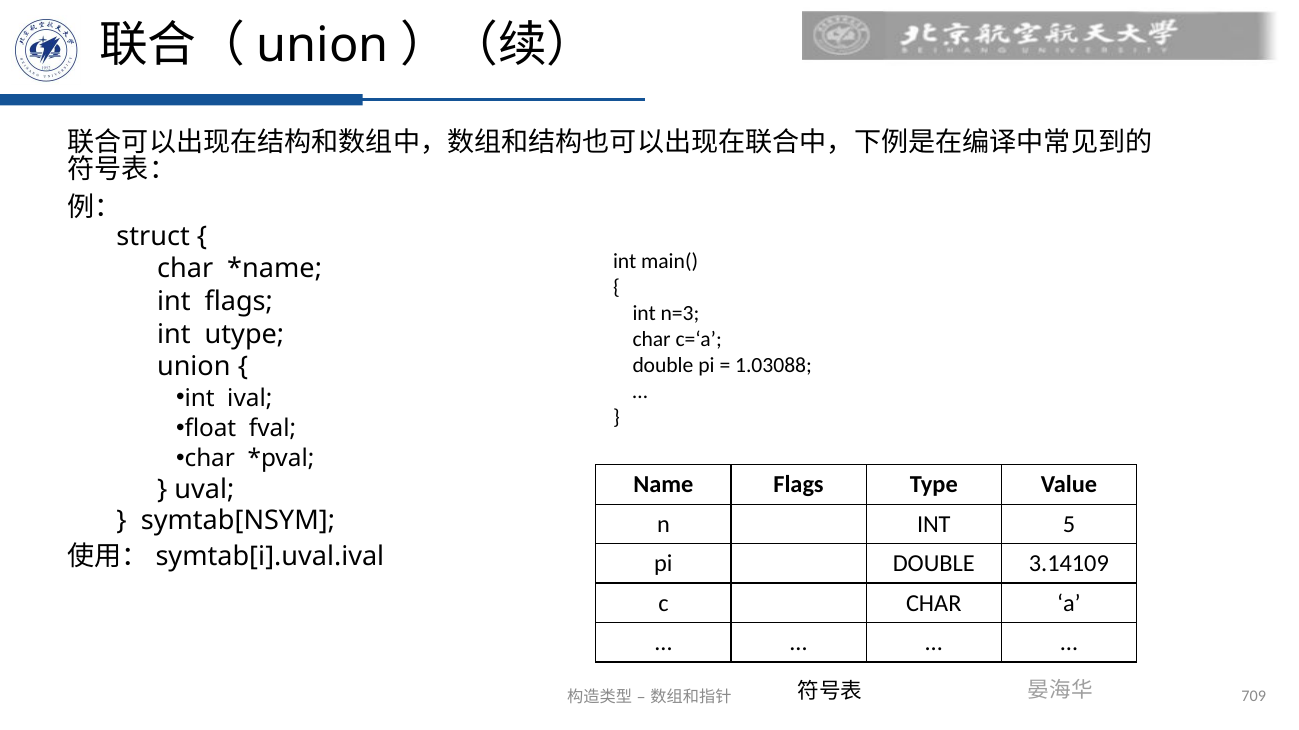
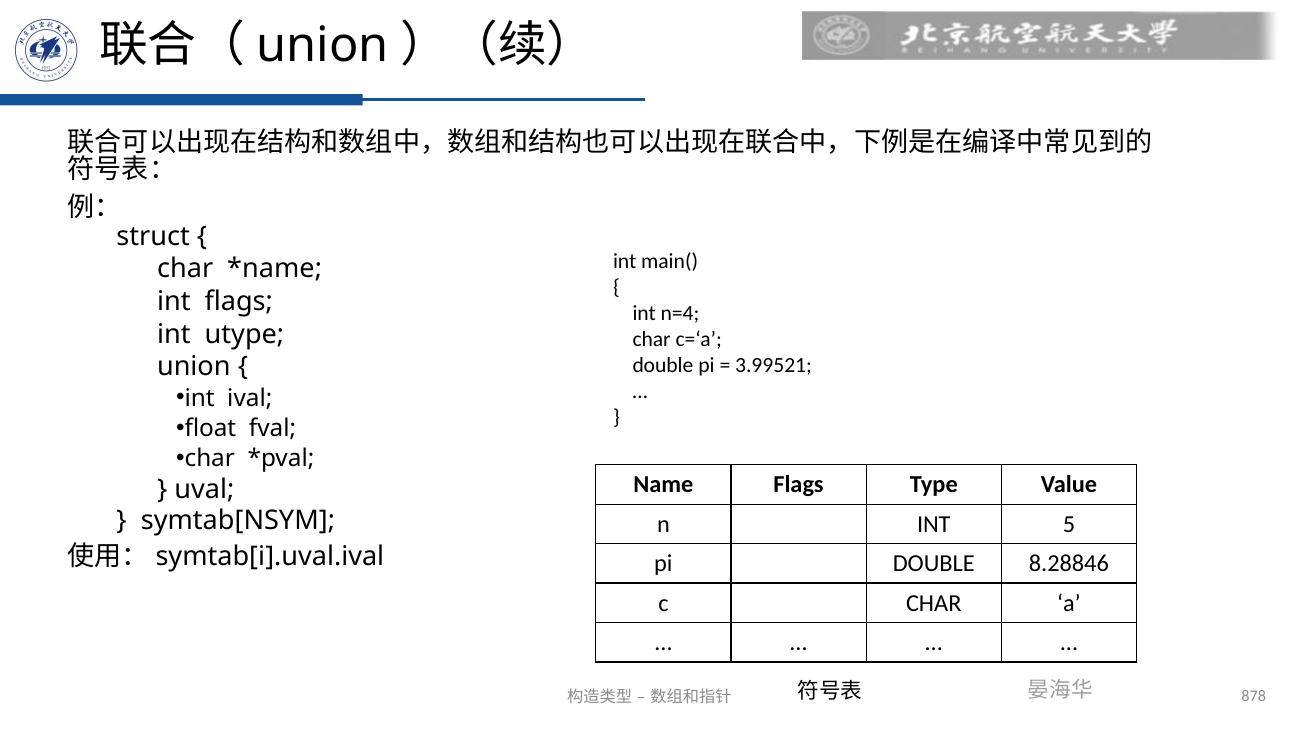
n=3: n=3 -> n=4
1.03088: 1.03088 -> 3.99521
3.14109: 3.14109 -> 8.28846
709: 709 -> 878
